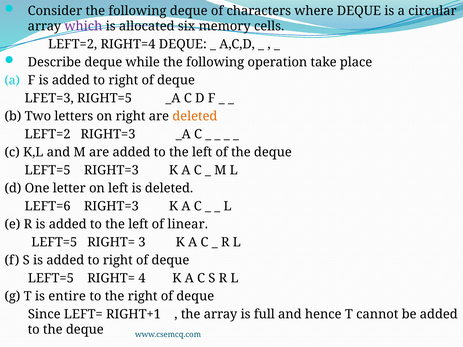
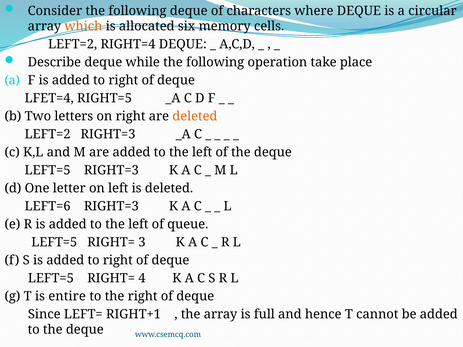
which colour: purple -> orange
LFET=3: LFET=3 -> LFET=4
linear: linear -> queue
